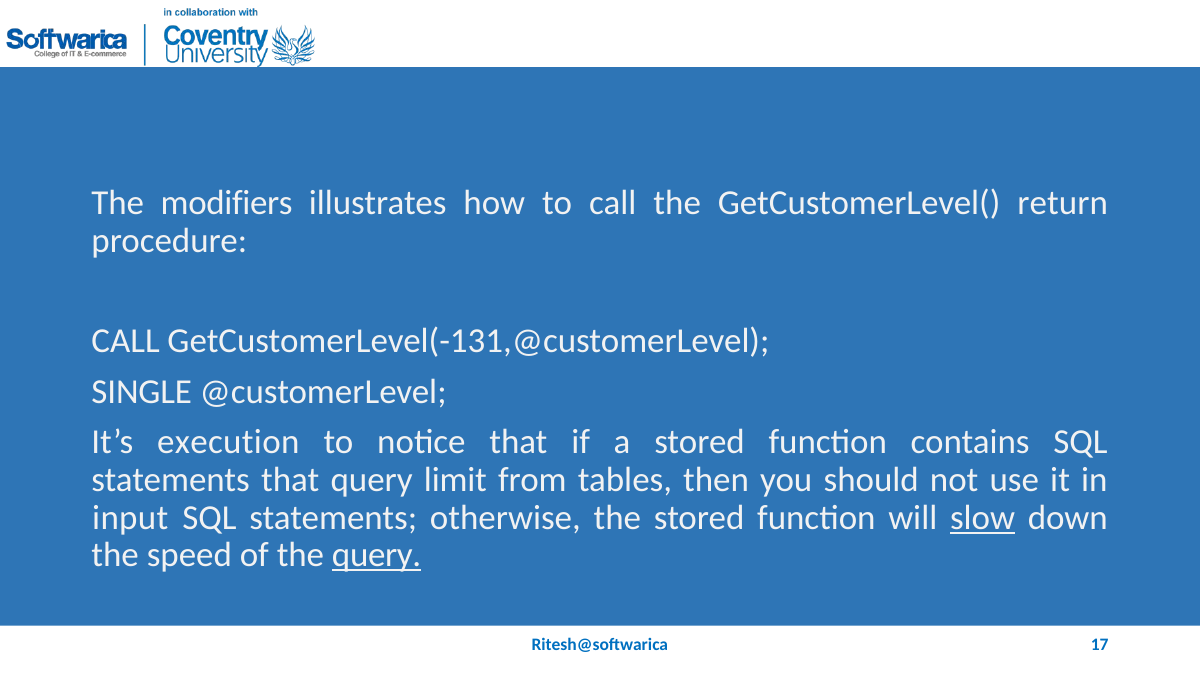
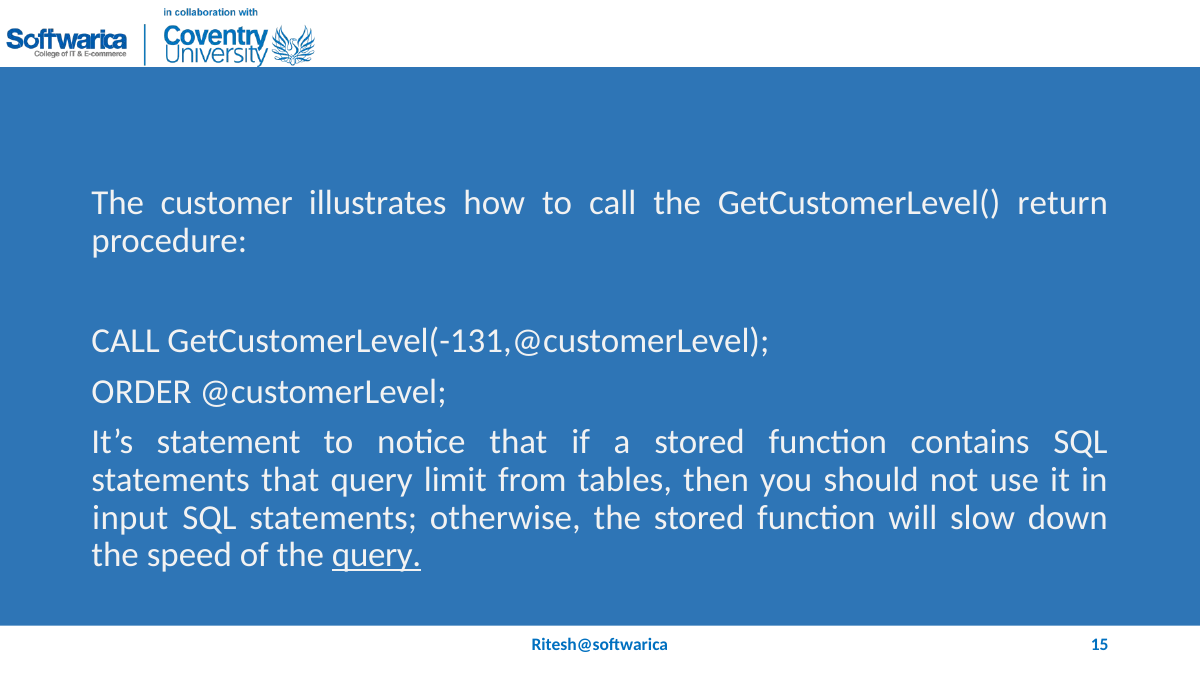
modifiers: modifiers -> customer
SINGLE: SINGLE -> ORDER
execution: execution -> statement
slow underline: present -> none
17: 17 -> 15
